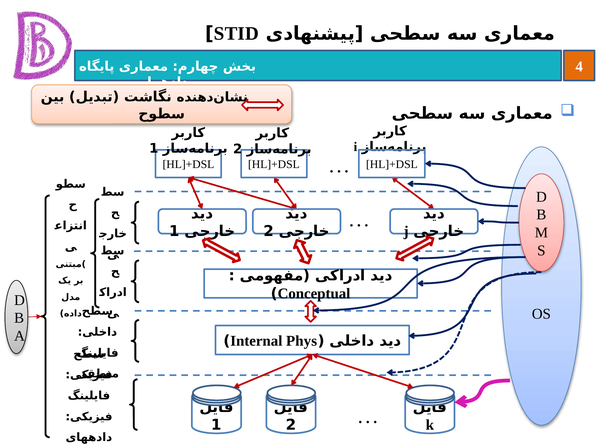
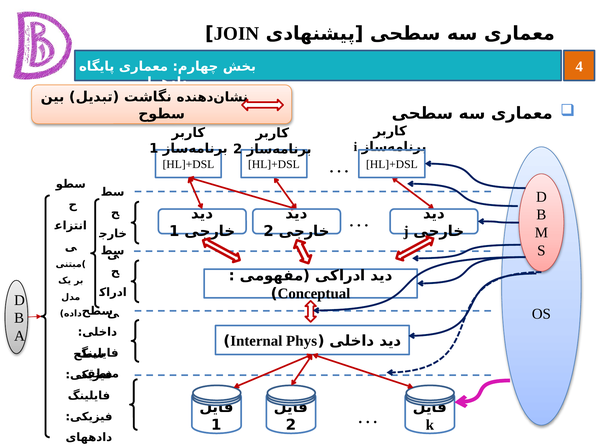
STID: STID -> JOIN
